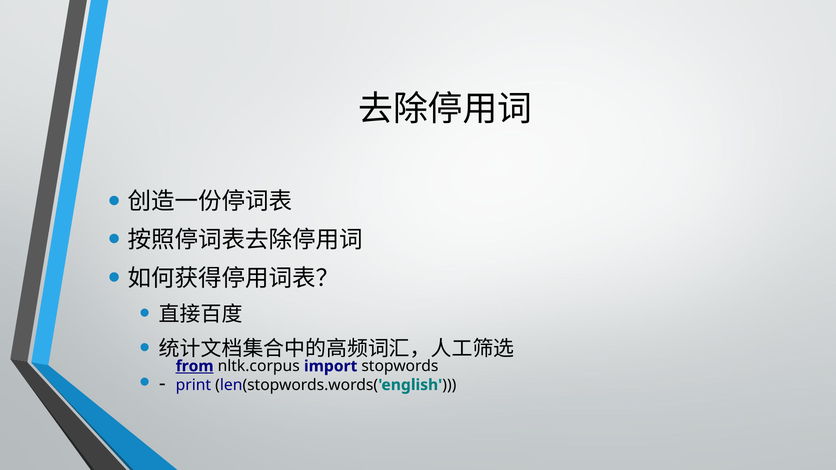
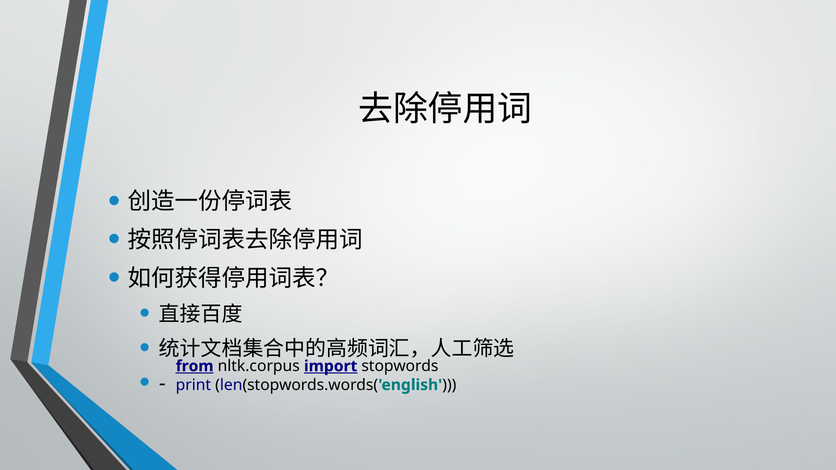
import underline: none -> present
